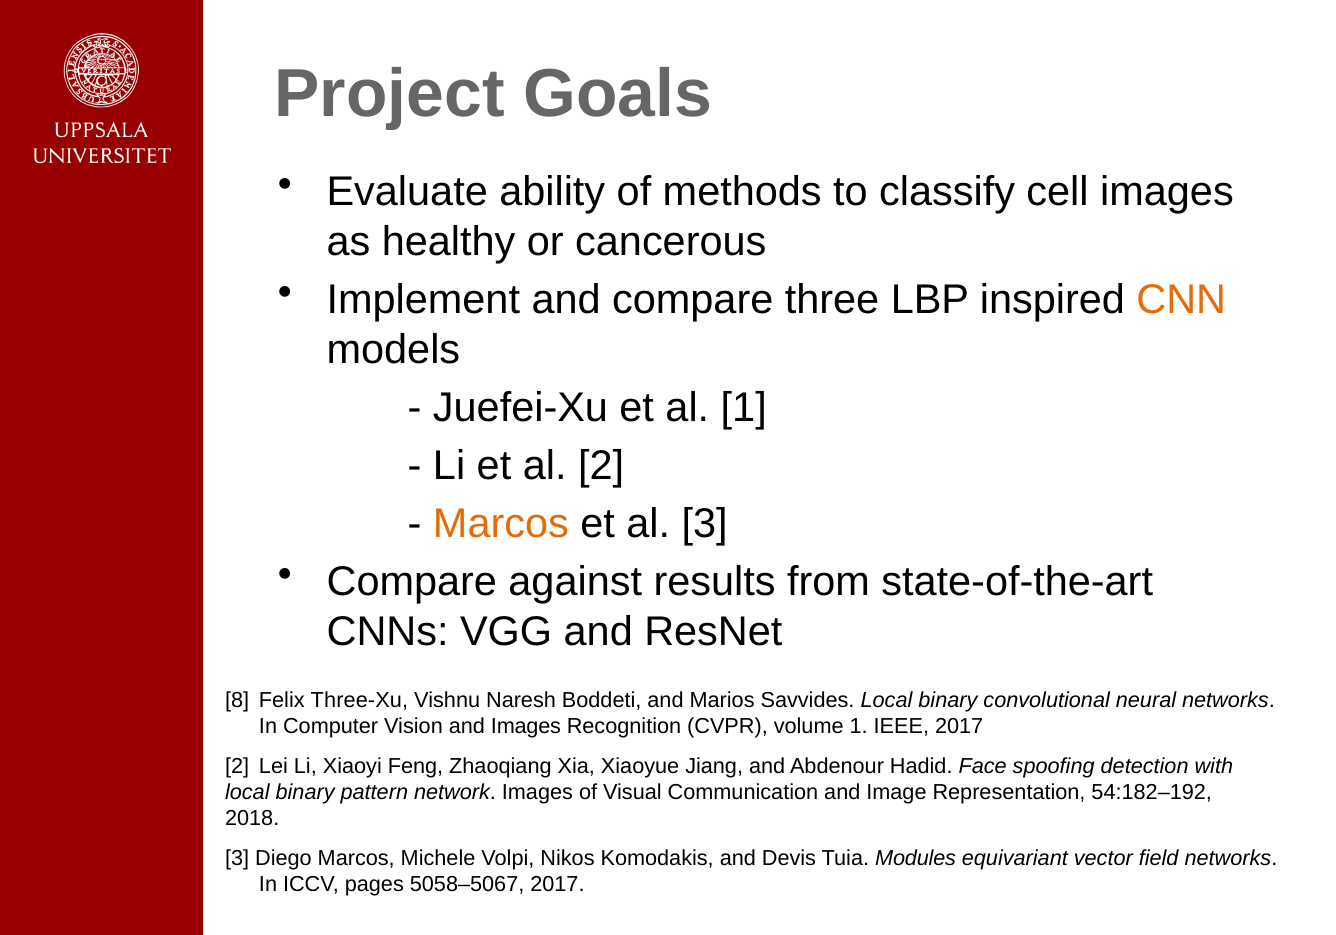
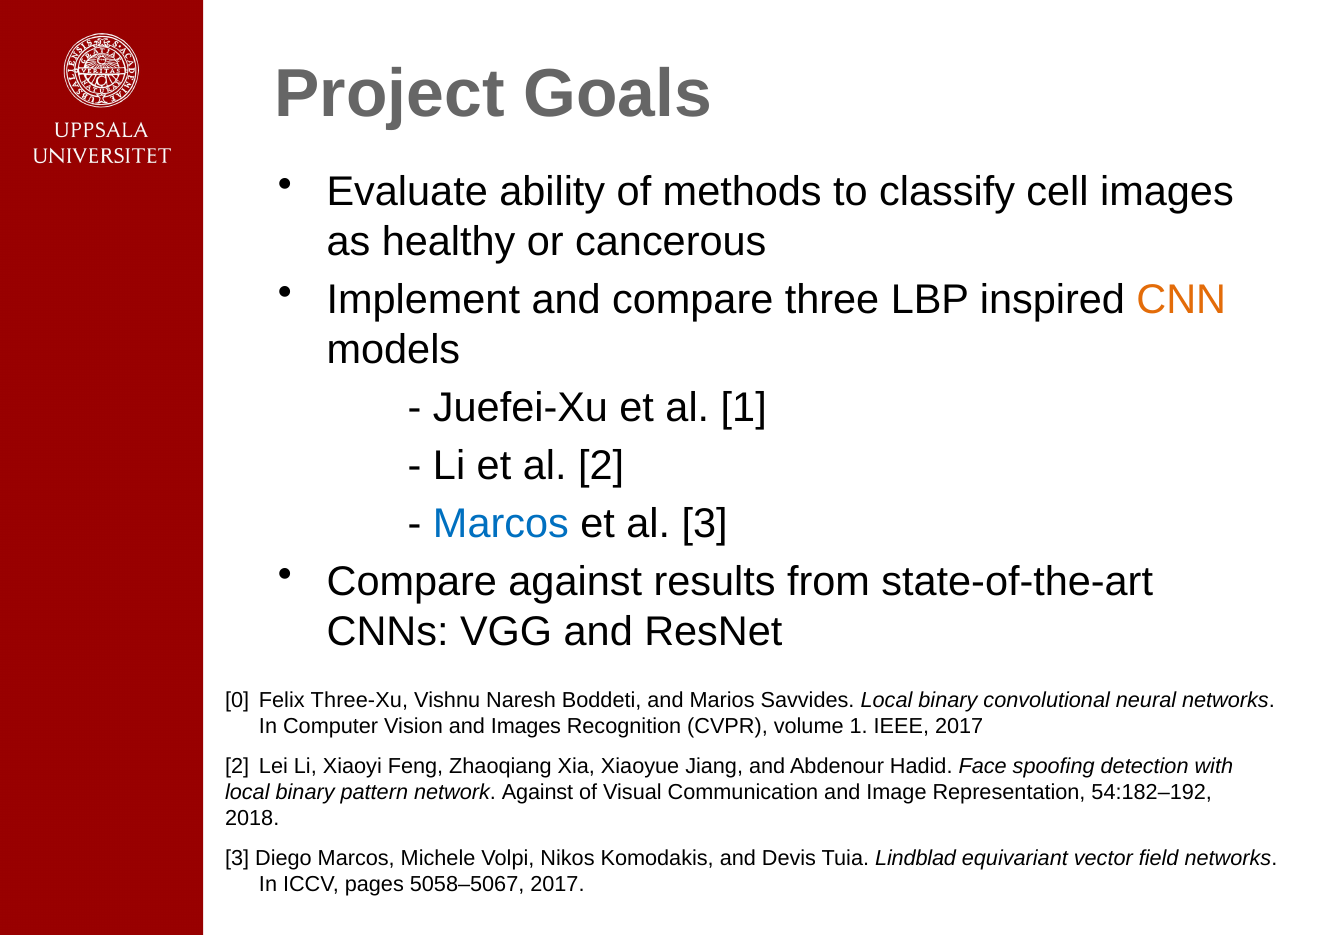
Marcos at (501, 524) colour: orange -> blue
8: 8 -> 0
network Images: Images -> Against
Modules: Modules -> Lindblad
